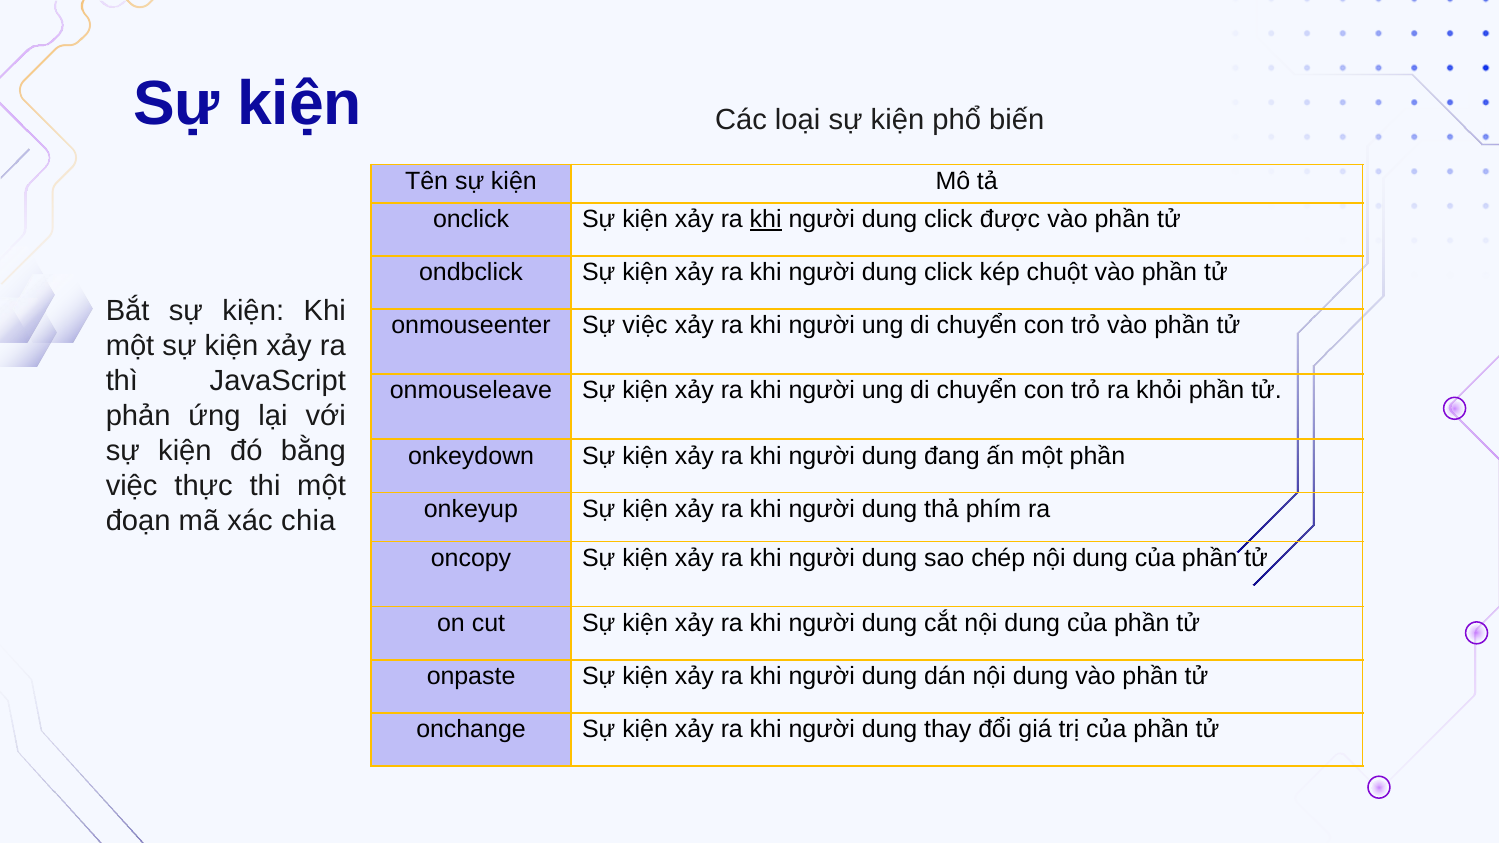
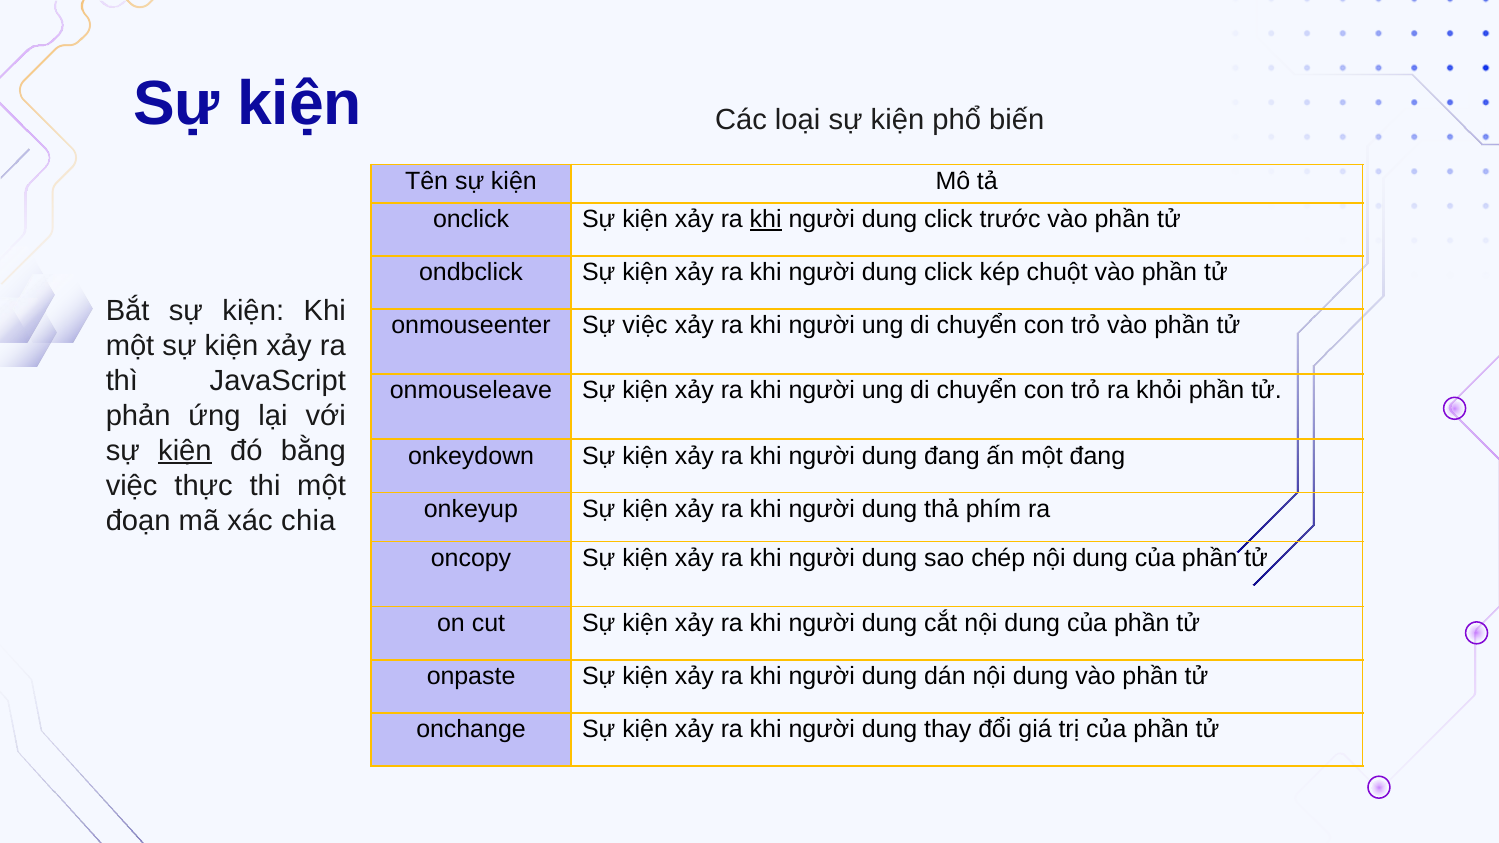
được: được -> trước
kiện at (185, 451) underline: none -> present
một phần: phần -> đang
